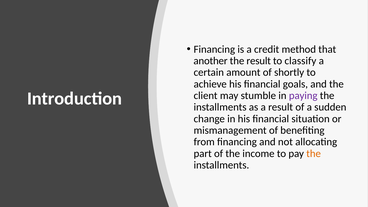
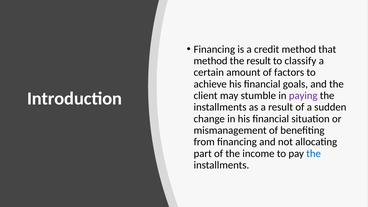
another at (211, 61): another -> method
shortly: shortly -> factors
the at (314, 153) colour: orange -> blue
